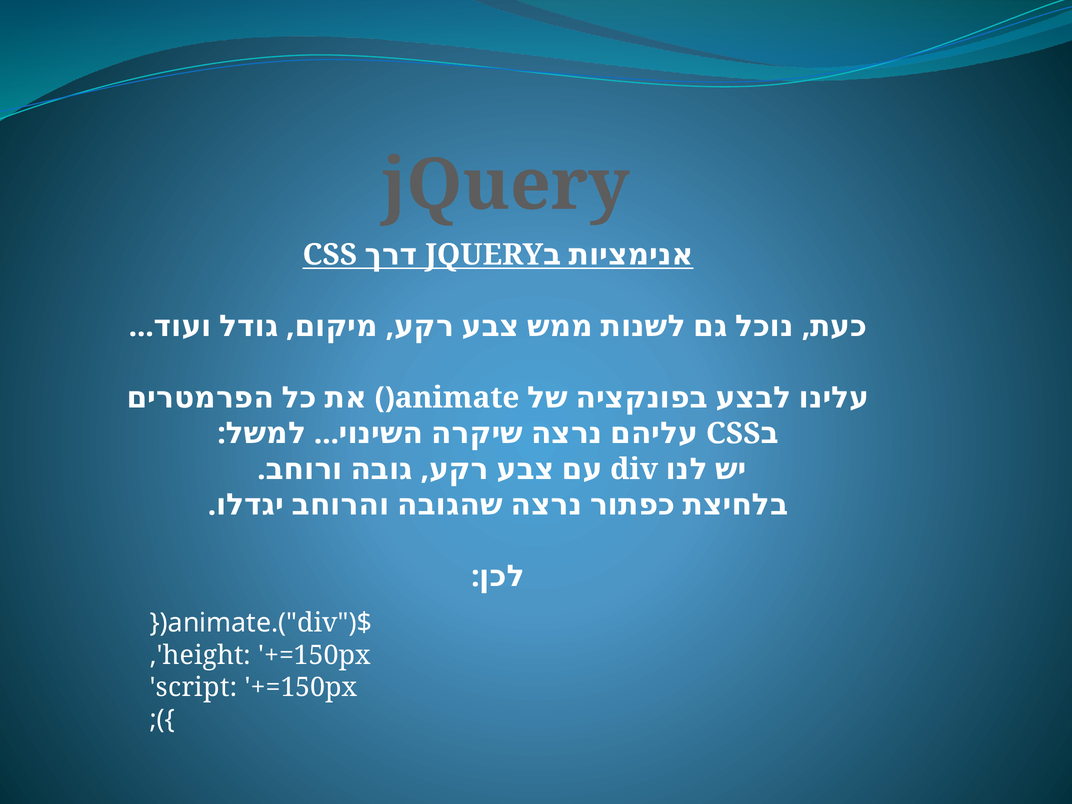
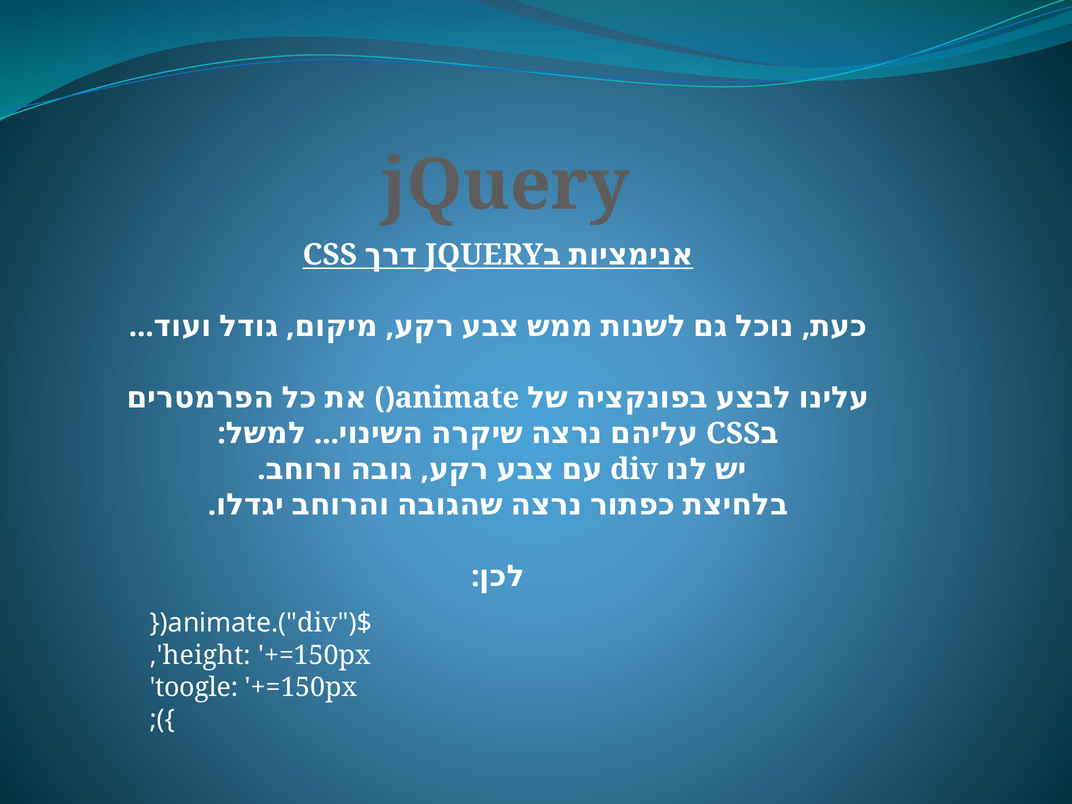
script: script -> toogle
